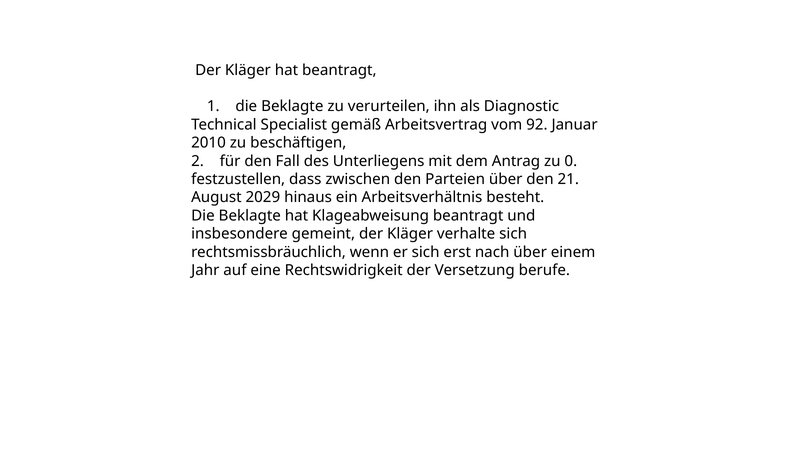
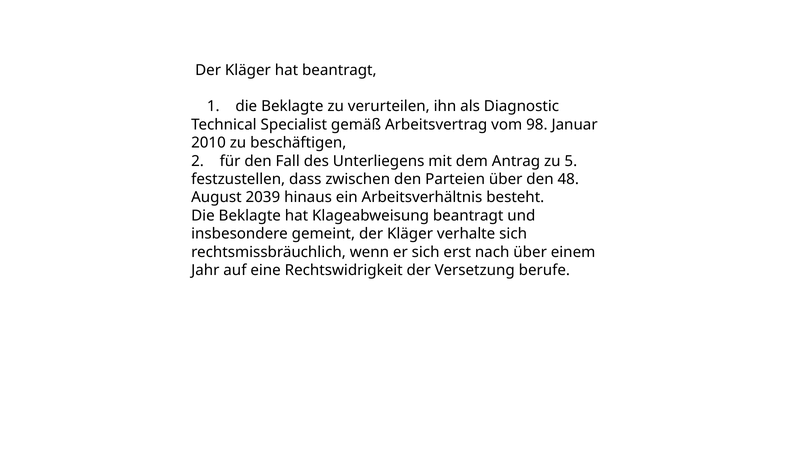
92: 92 -> 98
0: 0 -> 5
21: 21 -> 48
2029: 2029 -> 2039
